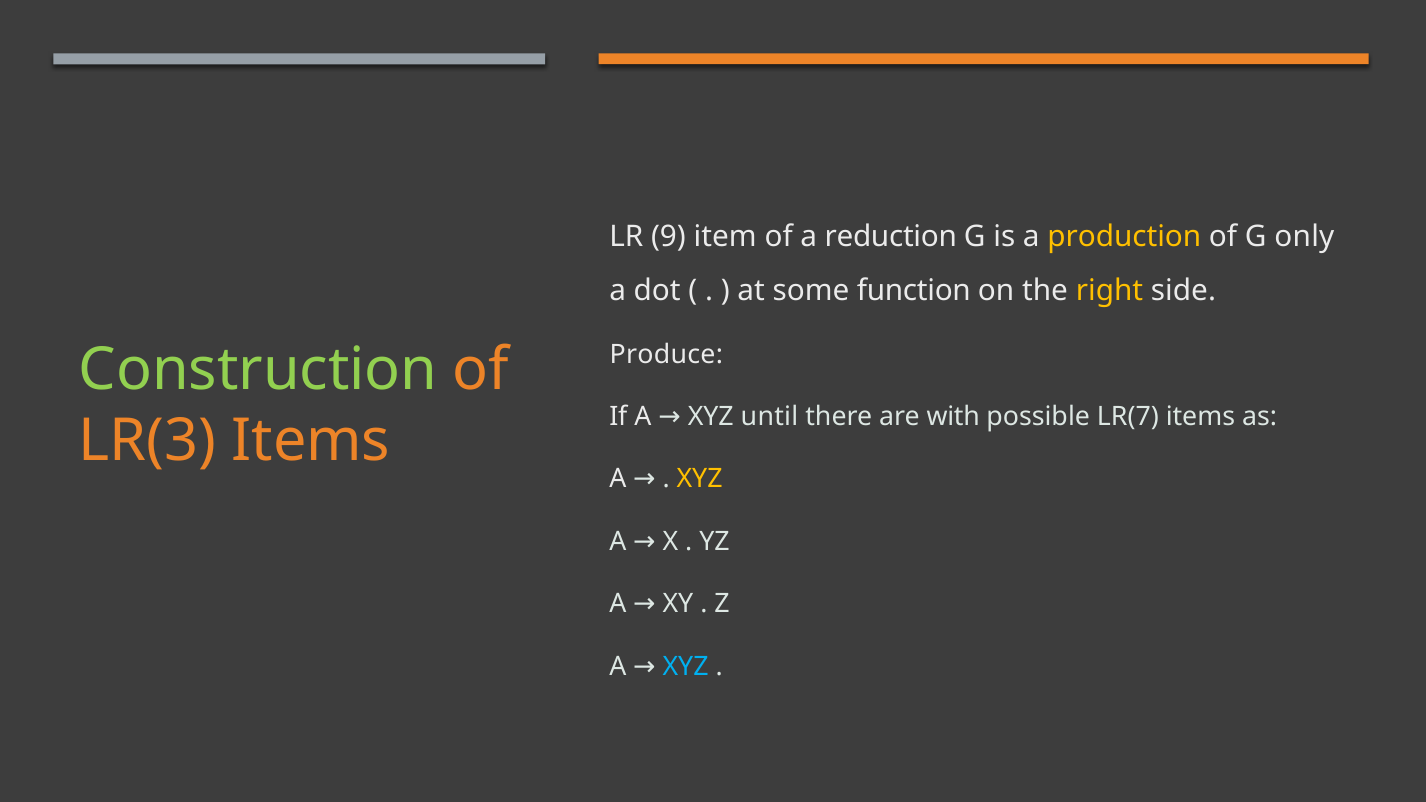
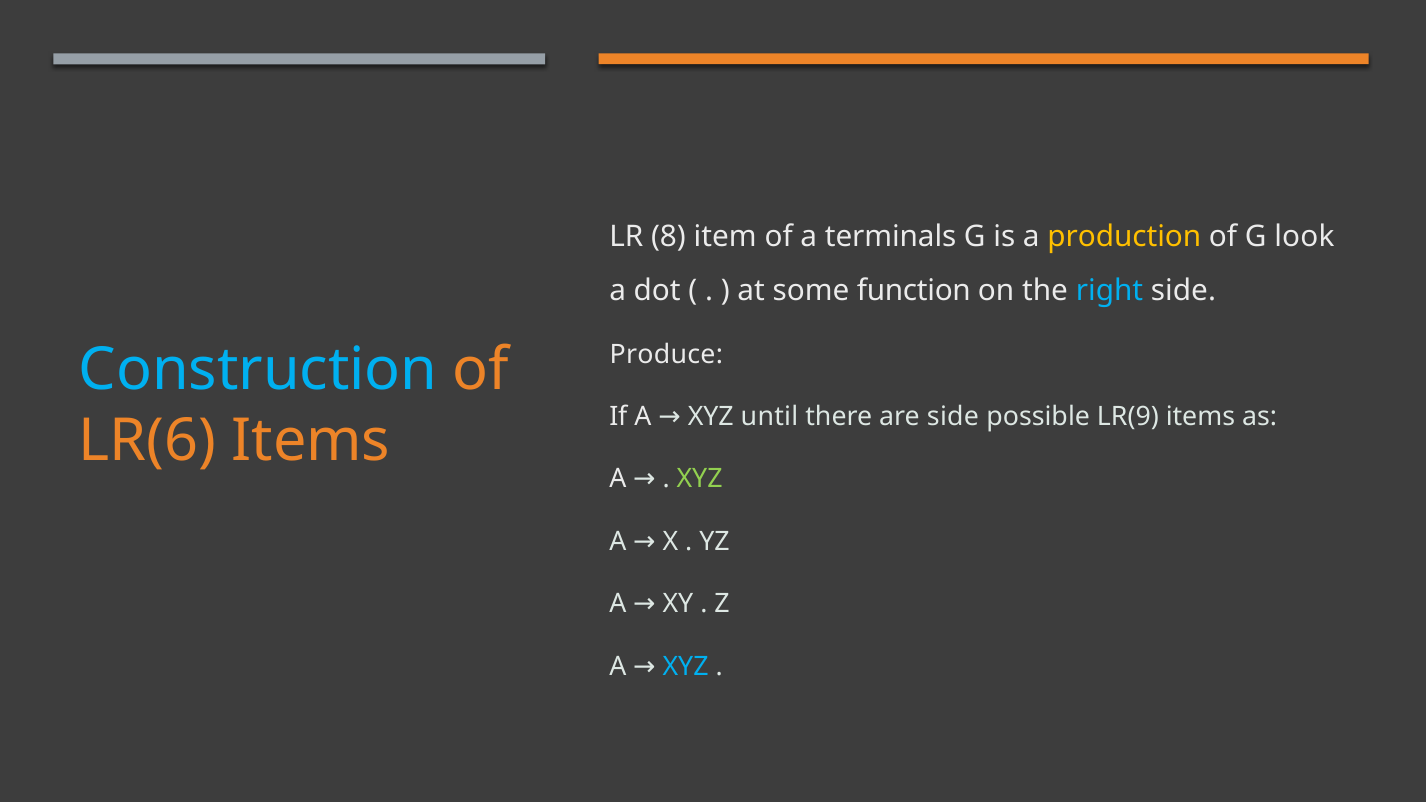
9: 9 -> 8
reduction: reduction -> terminals
only: only -> look
right colour: yellow -> light blue
Construction colour: light green -> light blue
are with: with -> side
LR(7: LR(7 -> LR(9
LR(3: LR(3 -> LR(6
XYZ at (700, 479) colour: yellow -> light green
